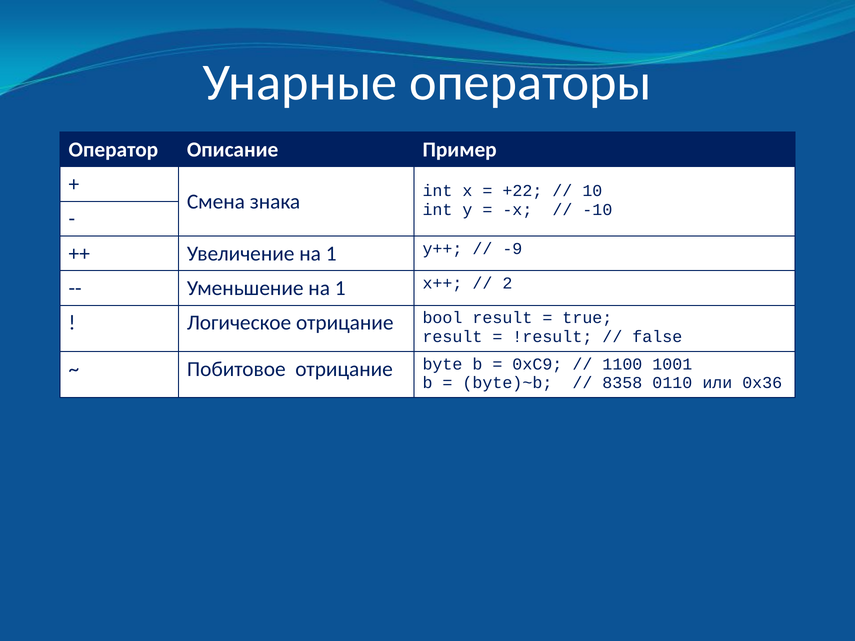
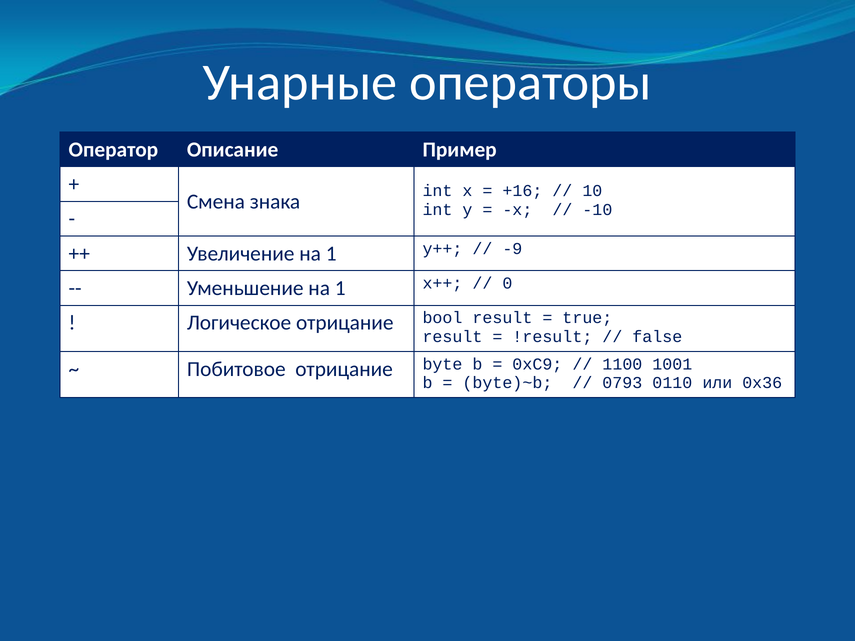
+22: +22 -> +16
2: 2 -> 0
8358: 8358 -> 0793
